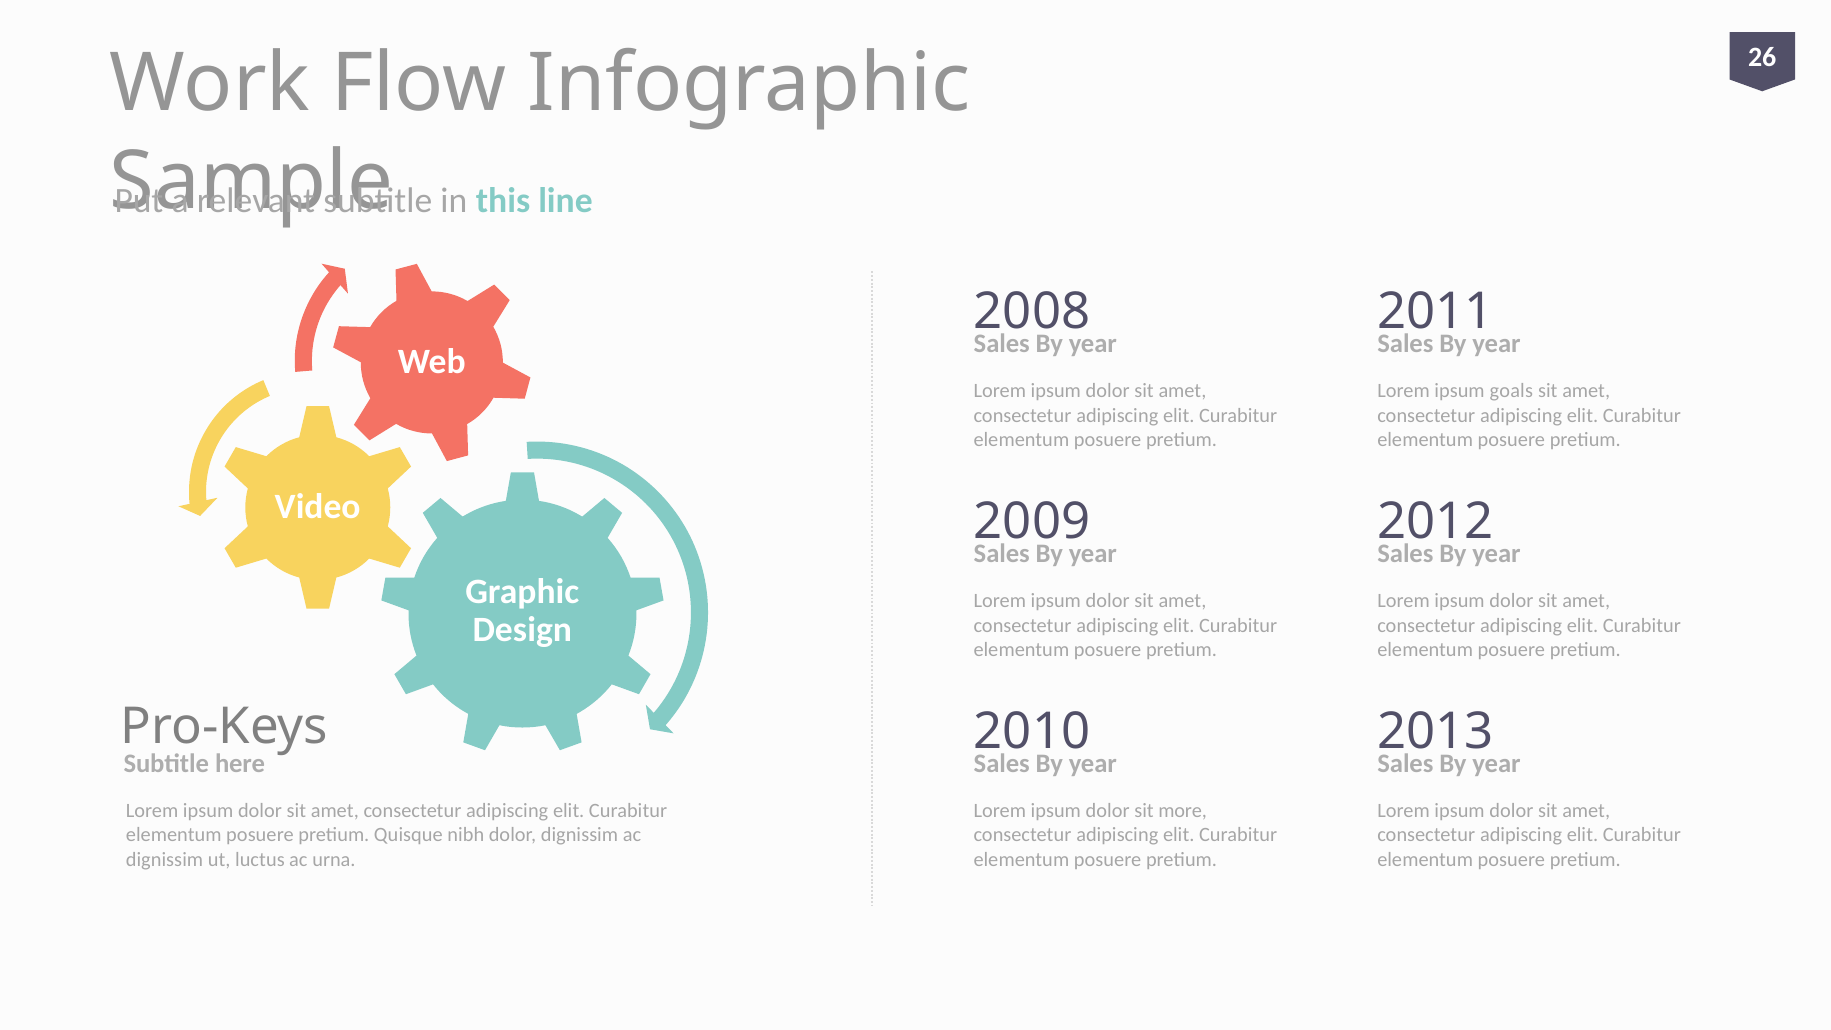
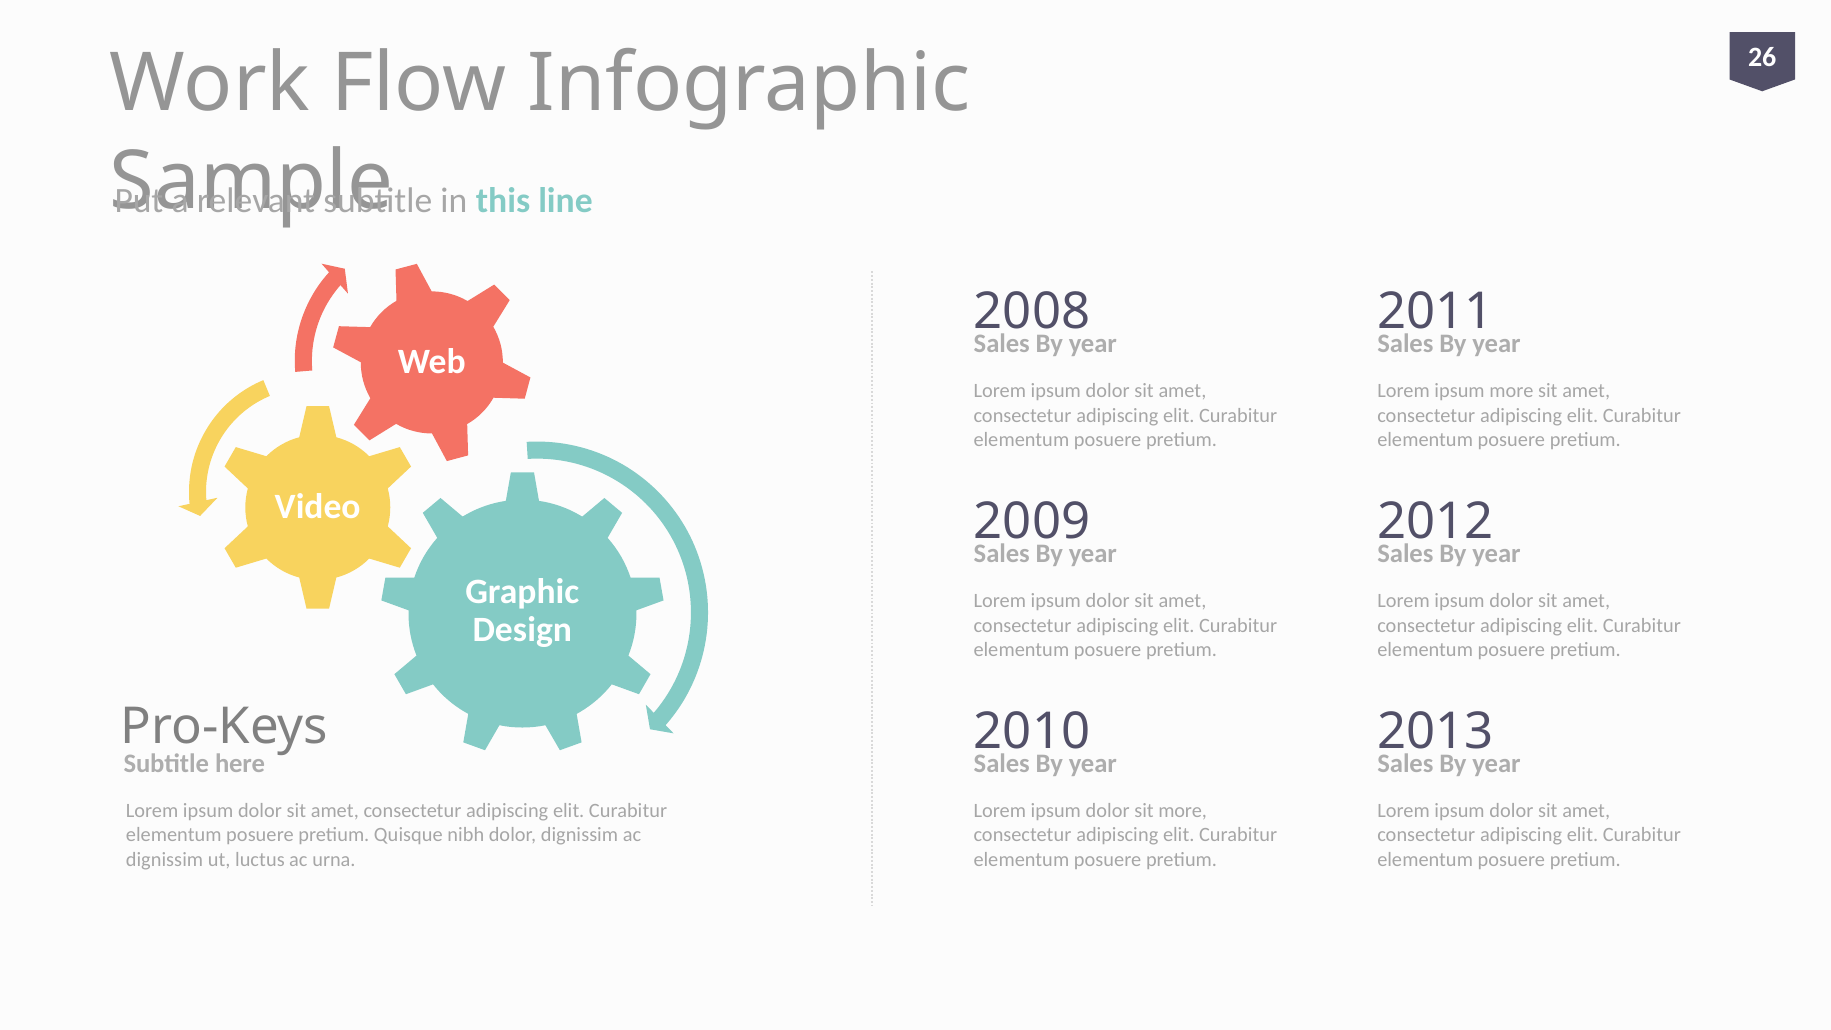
ipsum goals: goals -> more
